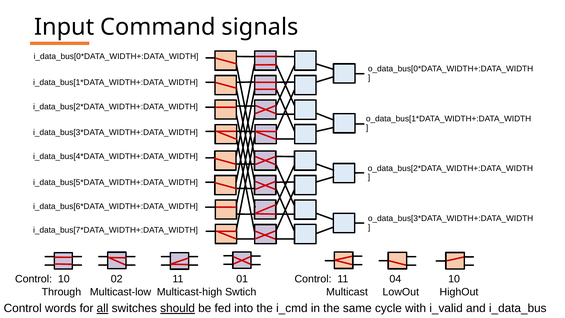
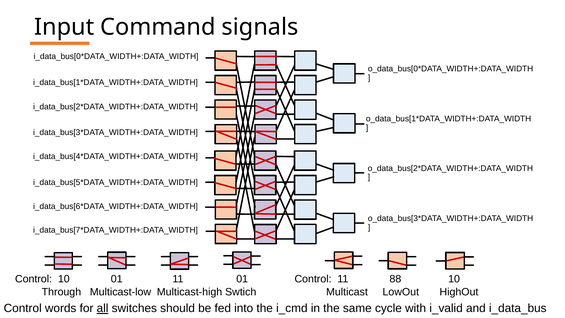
10 02: 02 -> 01
04: 04 -> 88
should underline: present -> none
